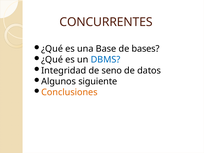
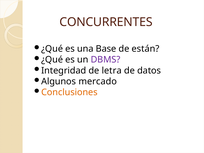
bases: bases -> están
DBMS colour: blue -> purple
seno: seno -> letra
siguiente: siguiente -> mercado
